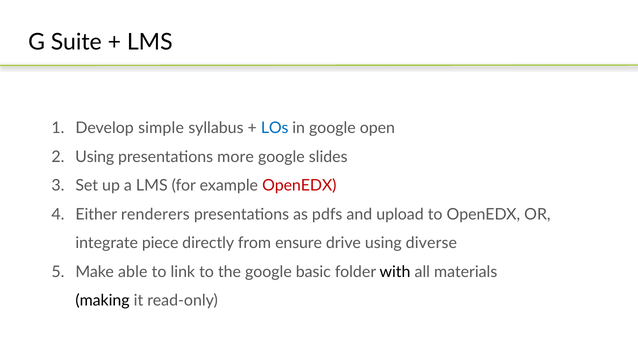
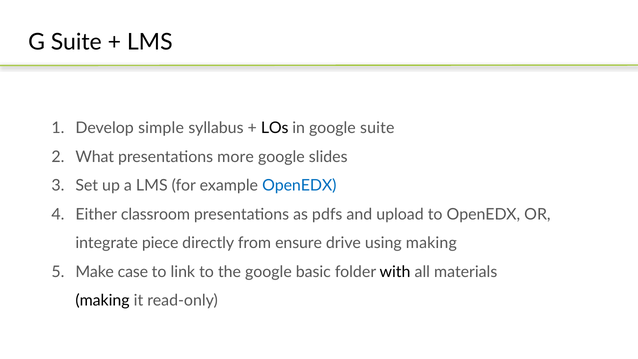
LOs colour: blue -> black
google open: open -> suite
Using at (95, 157): Using -> What
OpenEDX at (299, 186) colour: red -> blue
renderers: renderers -> classroom
using diverse: diverse -> making
able: able -> case
